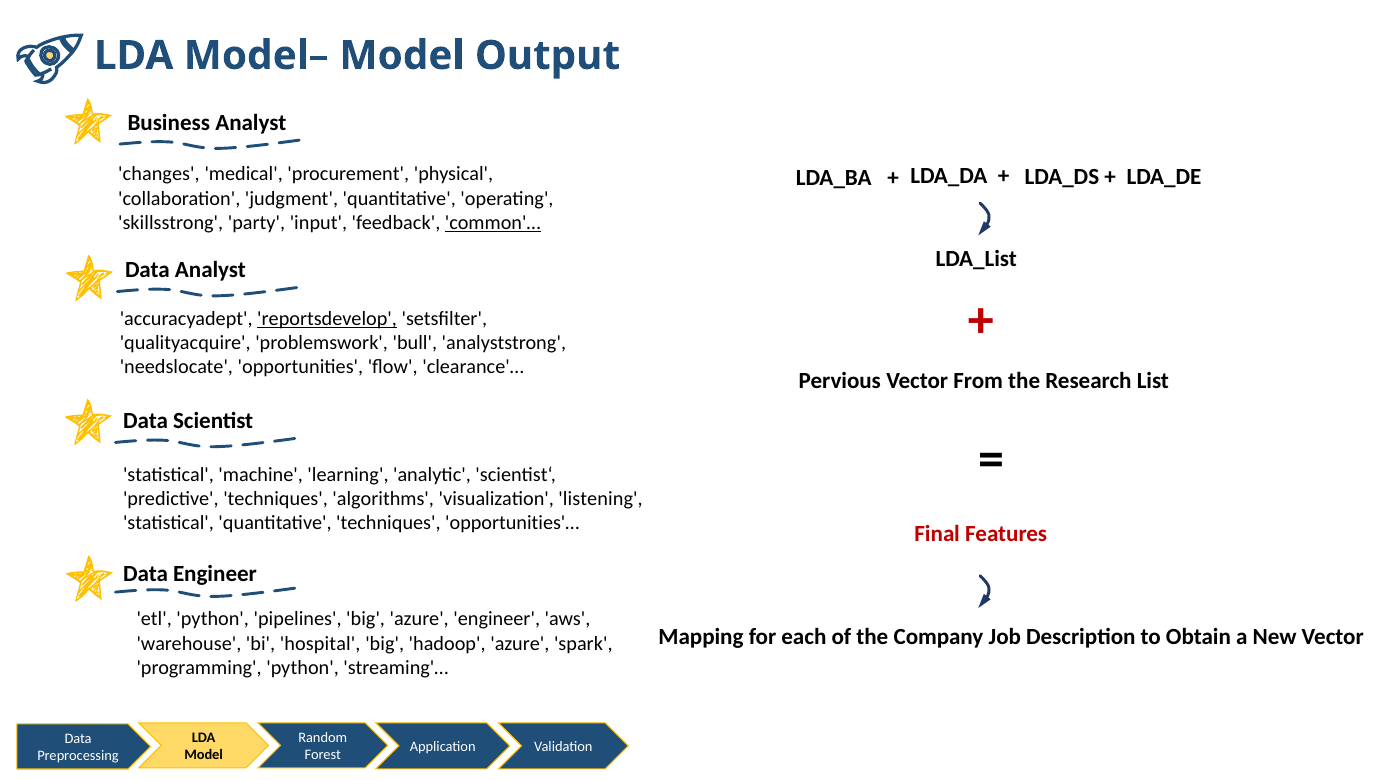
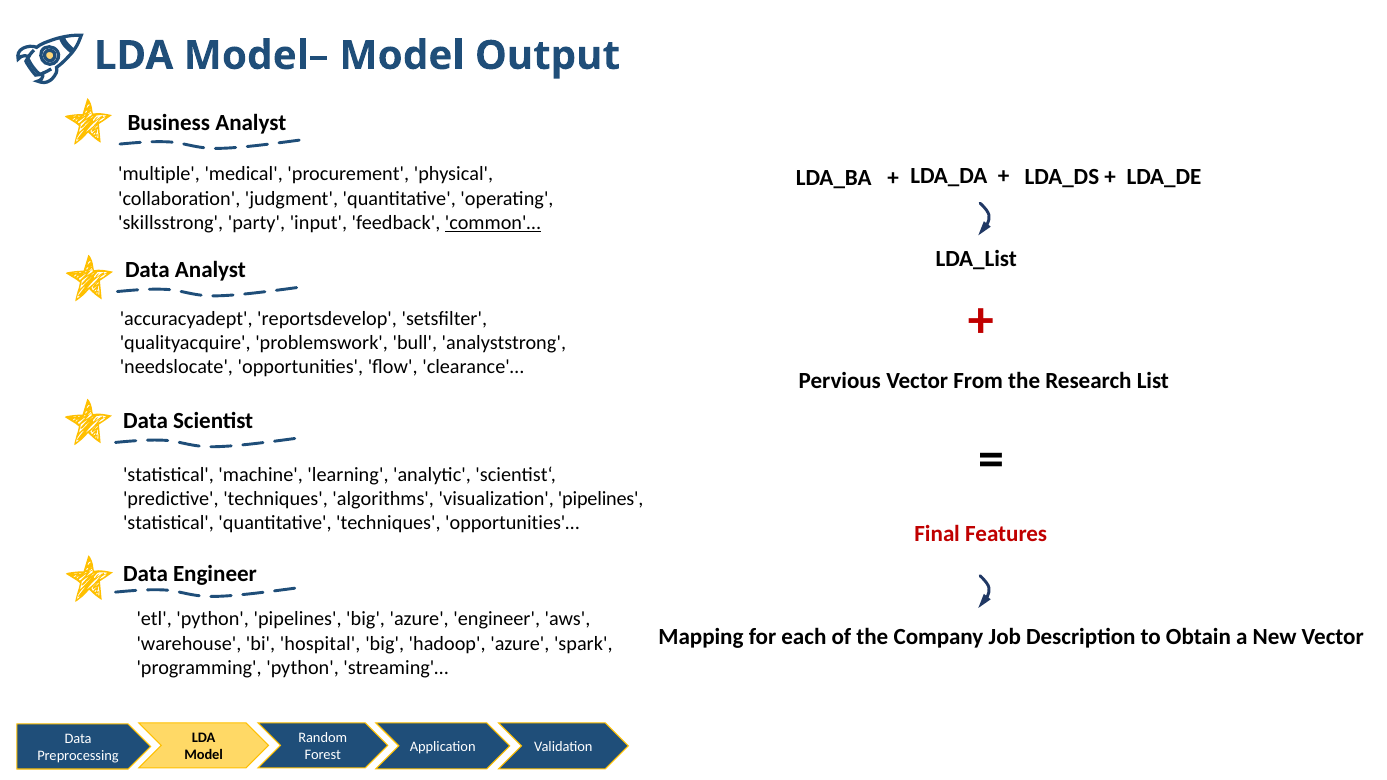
changes: changes -> multiple
reportsdevelop underline: present -> none
visualization listening: listening -> pipelines
